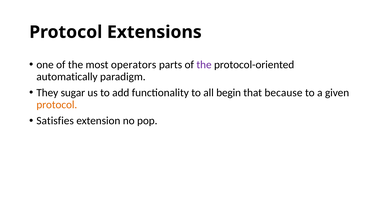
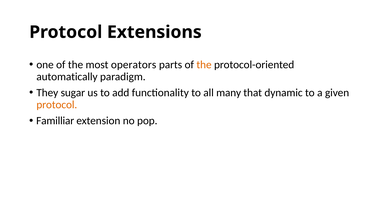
the at (204, 65) colour: purple -> orange
begin: begin -> many
because: because -> dynamic
Satisfies: Satisfies -> Familliar
